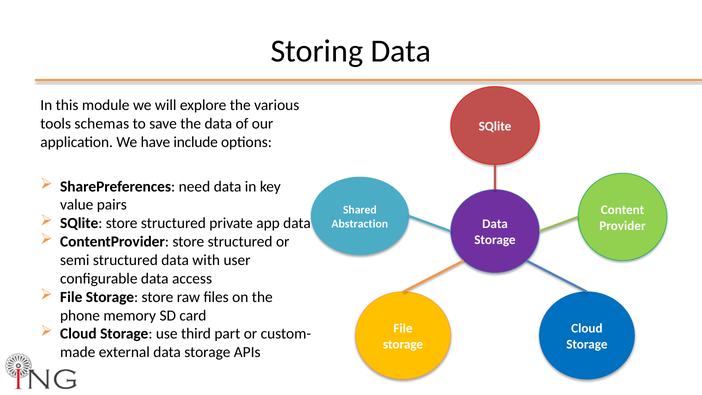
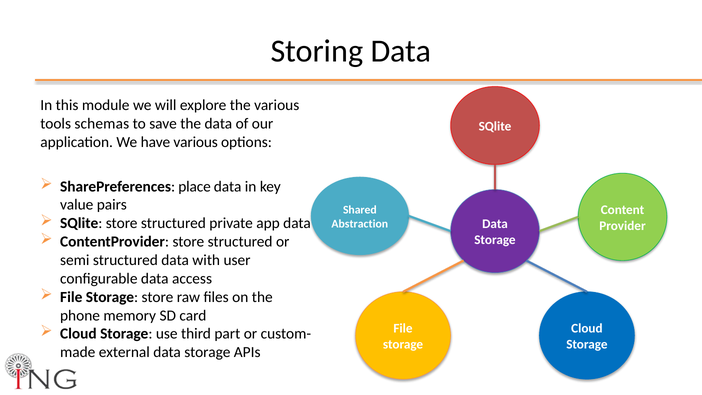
have include: include -> various
need: need -> place
